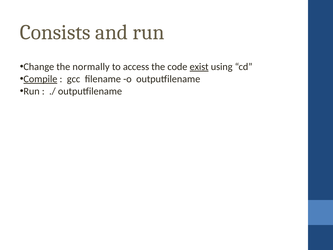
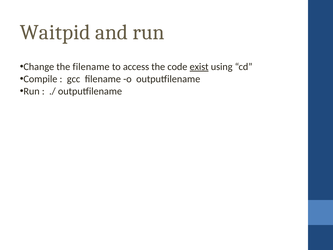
Consists: Consists -> Waitpid
the normally: normally -> filename
Compile underline: present -> none
